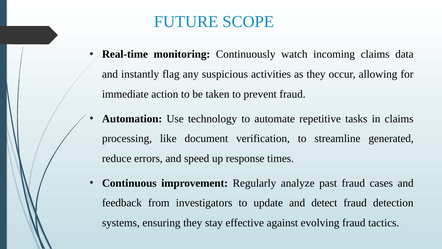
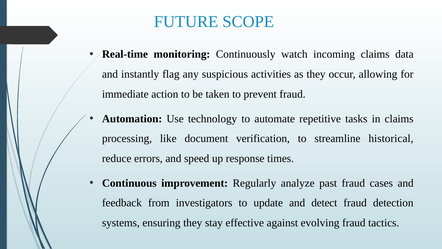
generated: generated -> historical
